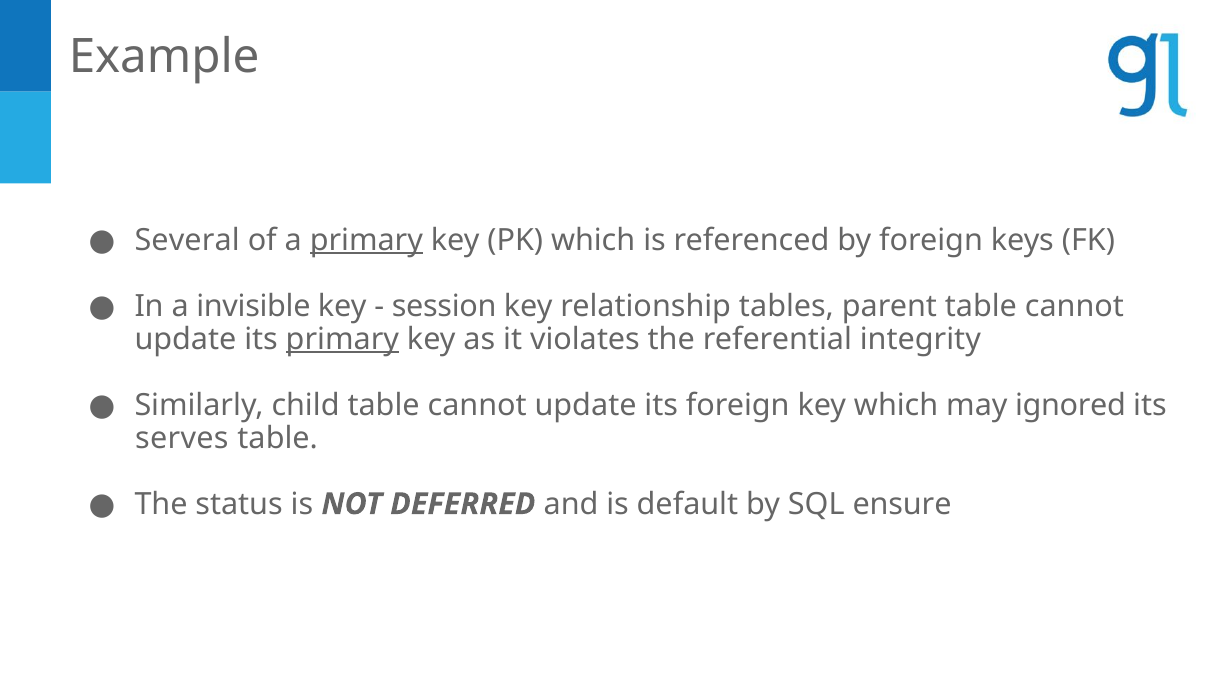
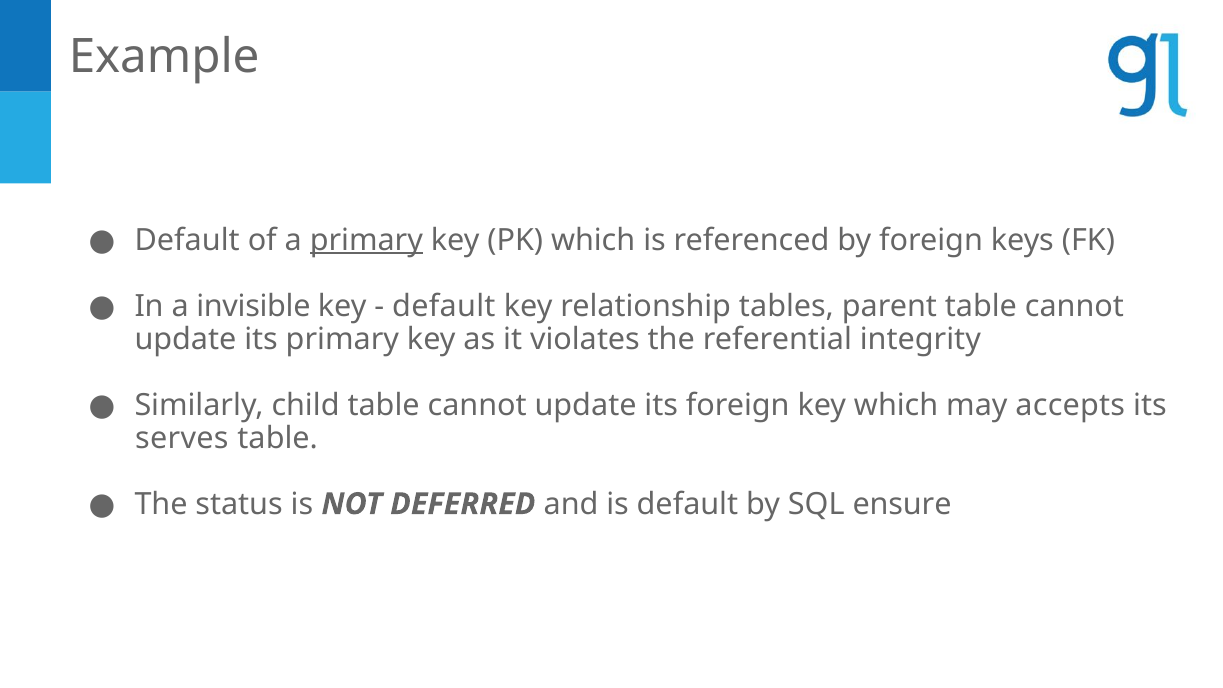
Several at (187, 240): Several -> Default
session at (444, 306): session -> default
primary at (342, 339) underline: present -> none
ignored: ignored -> accepts
